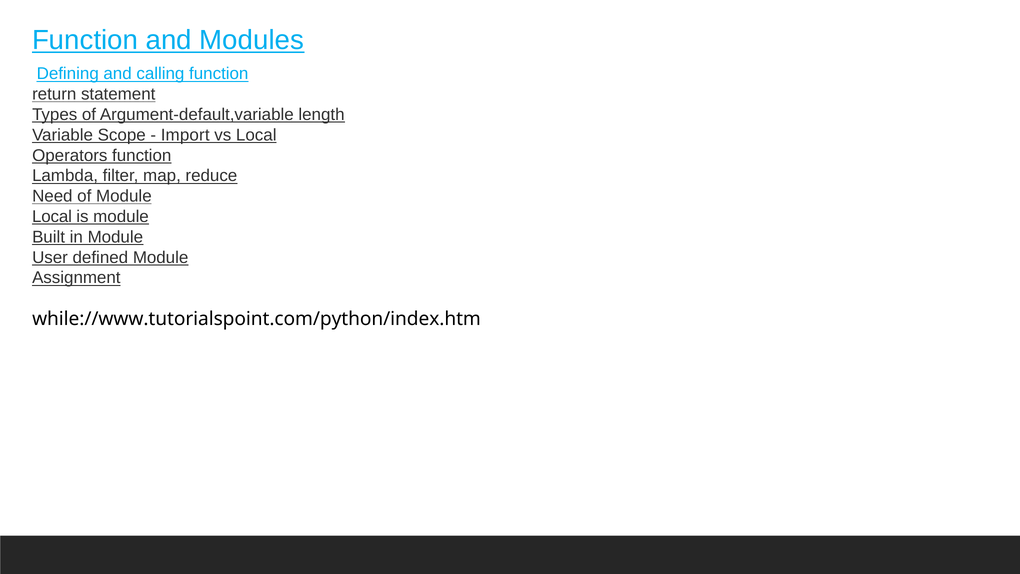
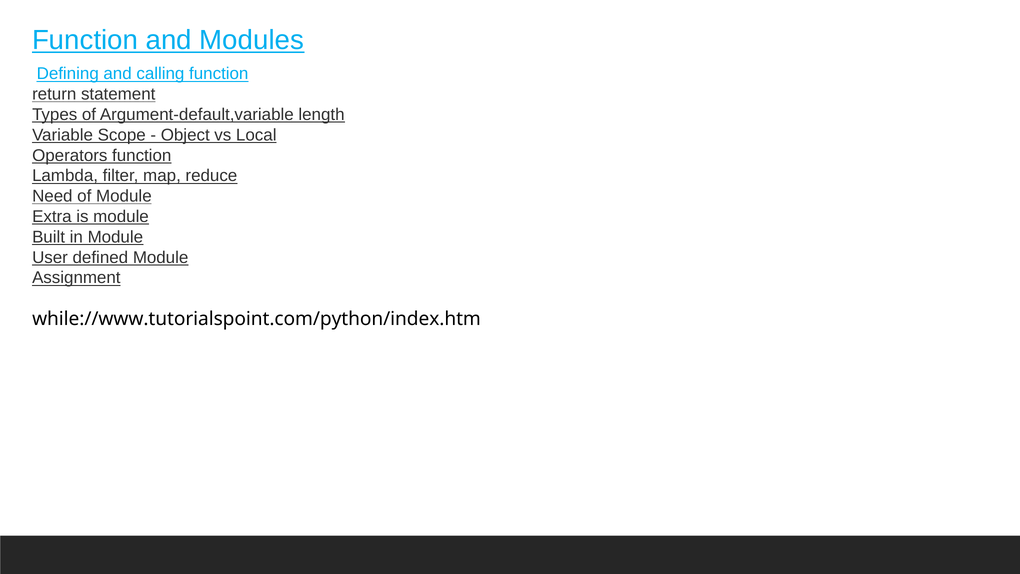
Import: Import -> Object
Local at (52, 217): Local -> Extra
